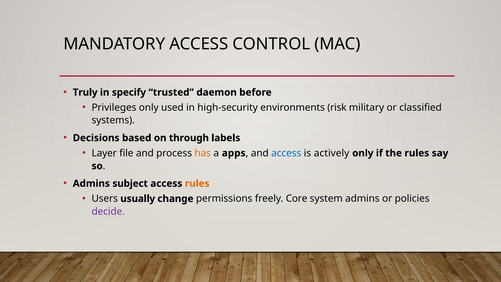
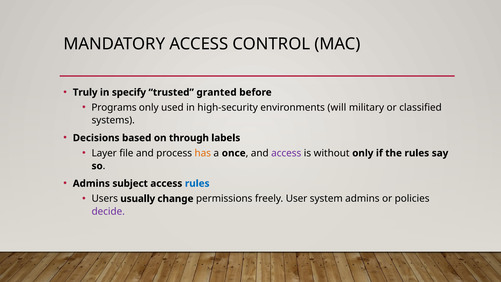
daemon: daemon -> granted
Privileges: Privileges -> Programs
risk: risk -> will
apps: apps -> once
access at (286, 153) colour: blue -> purple
actively: actively -> without
rules at (197, 183) colour: orange -> blue
Core: Core -> User
